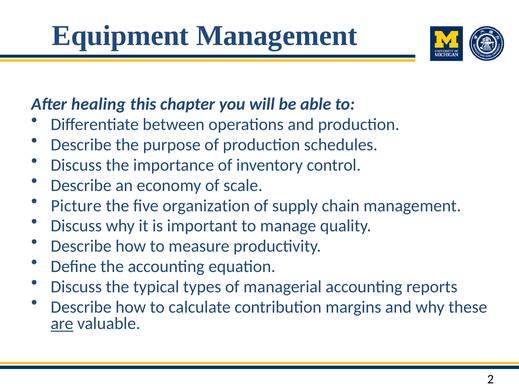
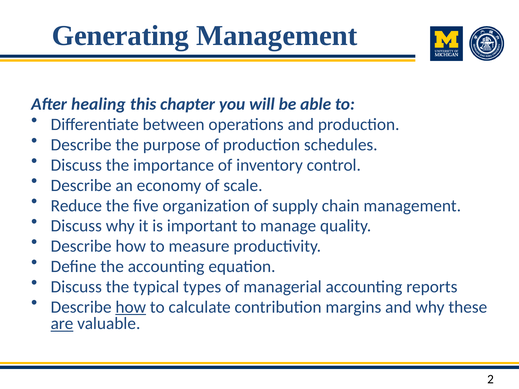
Equipment: Equipment -> Generating
Picture: Picture -> Reduce
how at (131, 307) underline: none -> present
